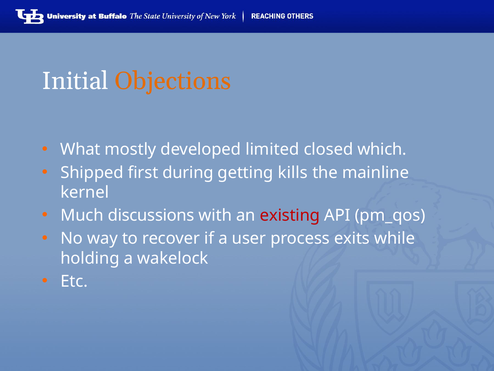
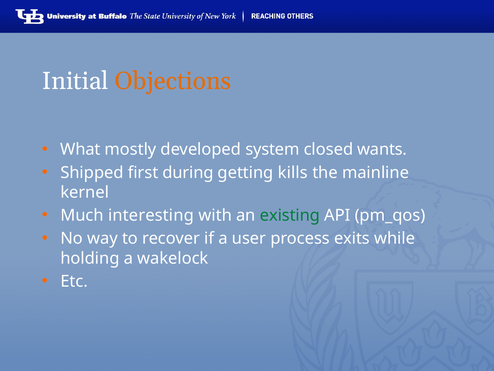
limited: limited -> system
which: which -> wants
discussions: discussions -> interesting
existing colour: red -> green
